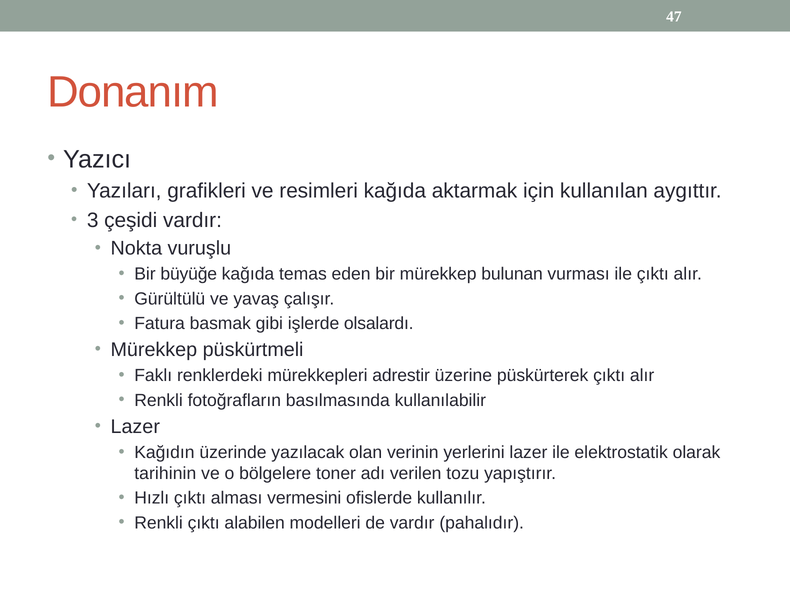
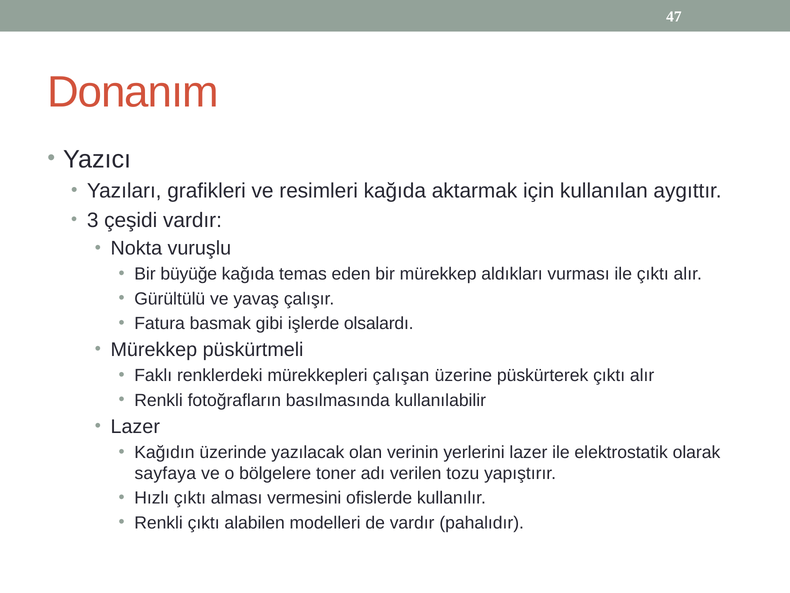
bulunan: bulunan -> aldıkları
adrestir: adrestir -> çalışan
tarihinin: tarihinin -> sayfaya
